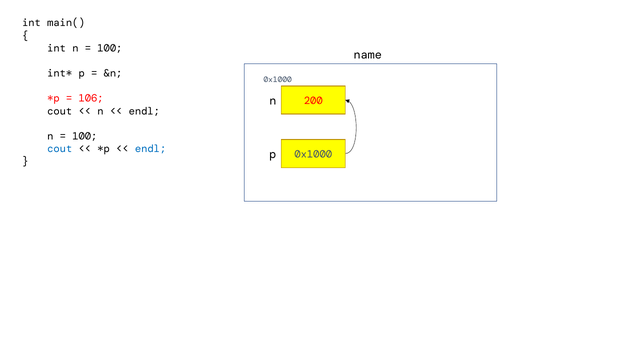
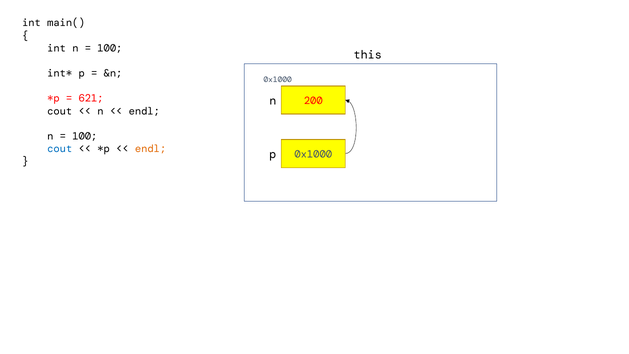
name: name -> this
106: 106 -> 621
endl at (151, 149) colour: blue -> orange
